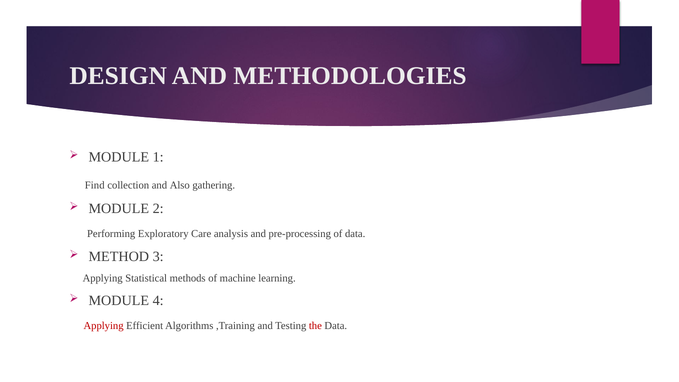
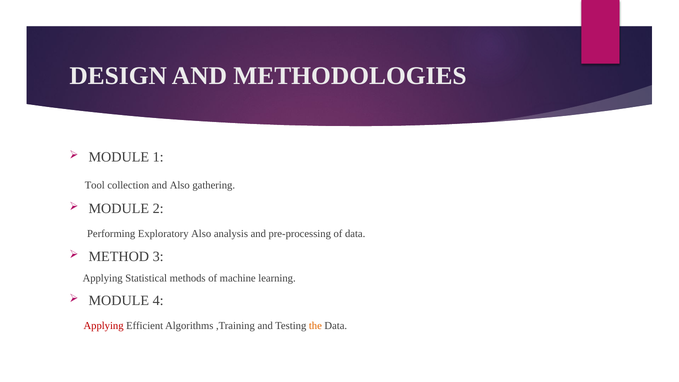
Find: Find -> Tool
Exploratory Care: Care -> Also
the colour: red -> orange
